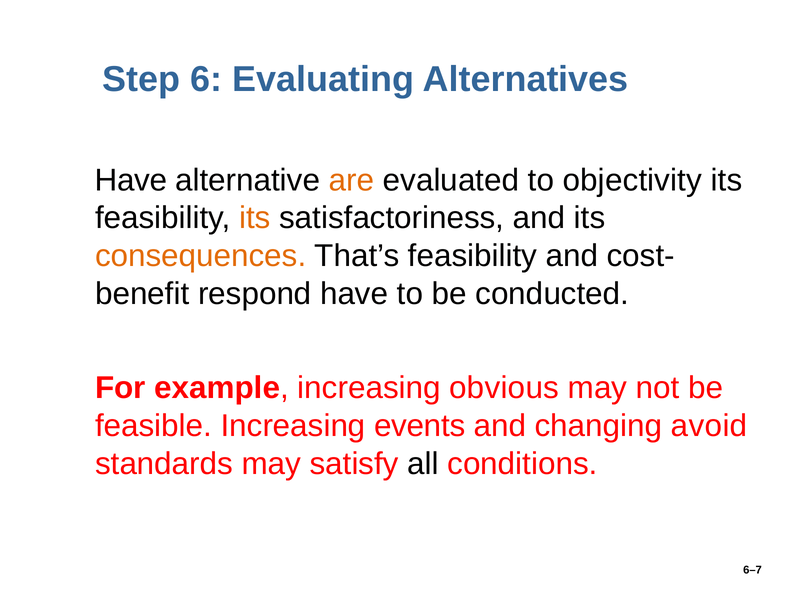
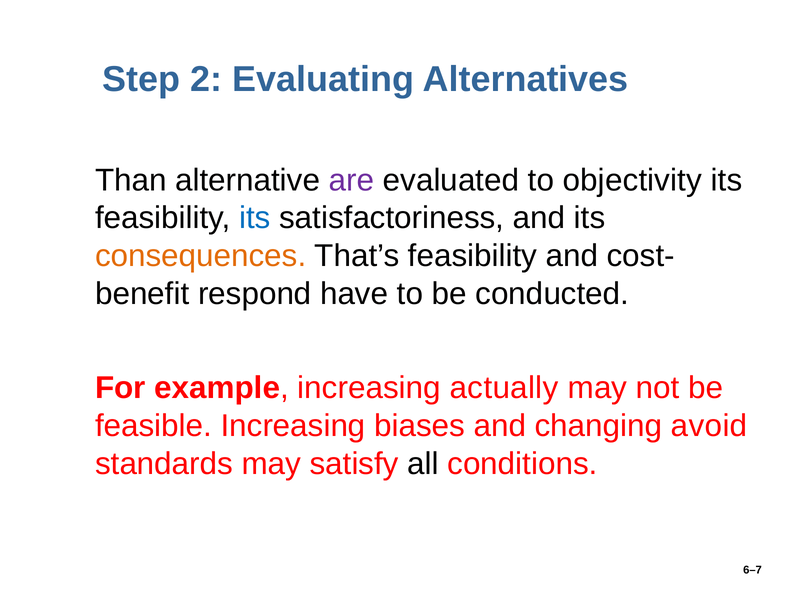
6: 6 -> 2
Have at (131, 180): Have -> Than
are colour: orange -> purple
its at (255, 218) colour: orange -> blue
obvious: obvious -> actually
events: events -> biases
